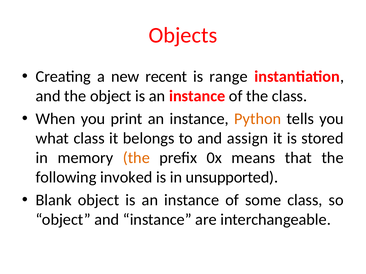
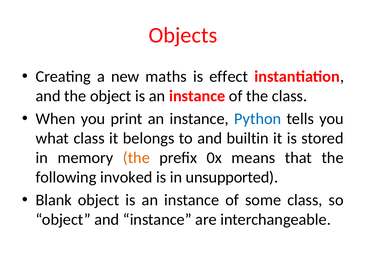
recent: recent -> maths
range: range -> effect
Python colour: orange -> blue
assign: assign -> builtin
